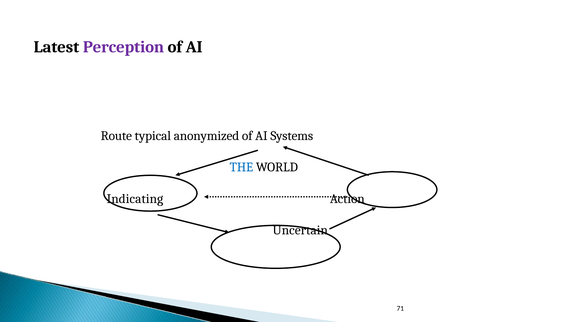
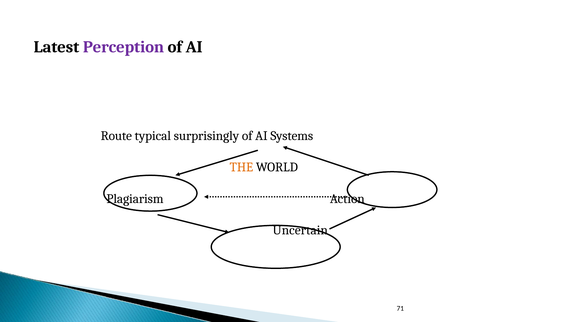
anonymized: anonymized -> surprisingly
THE colour: blue -> orange
Indicating: Indicating -> Plagiarism
